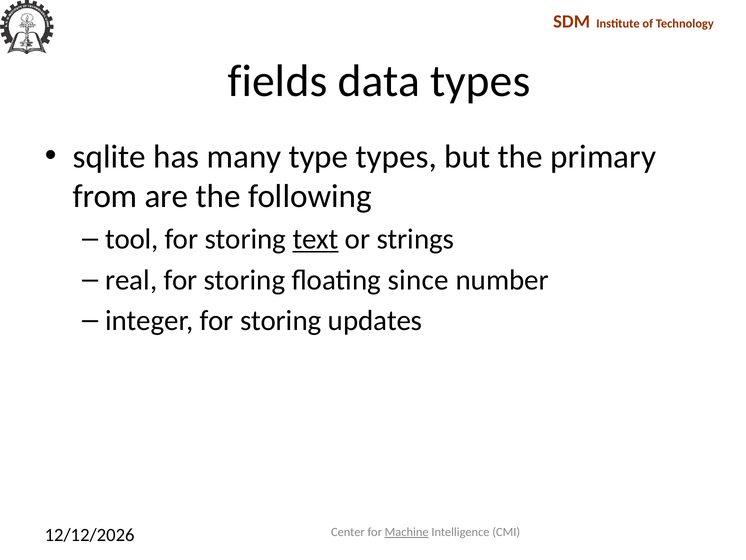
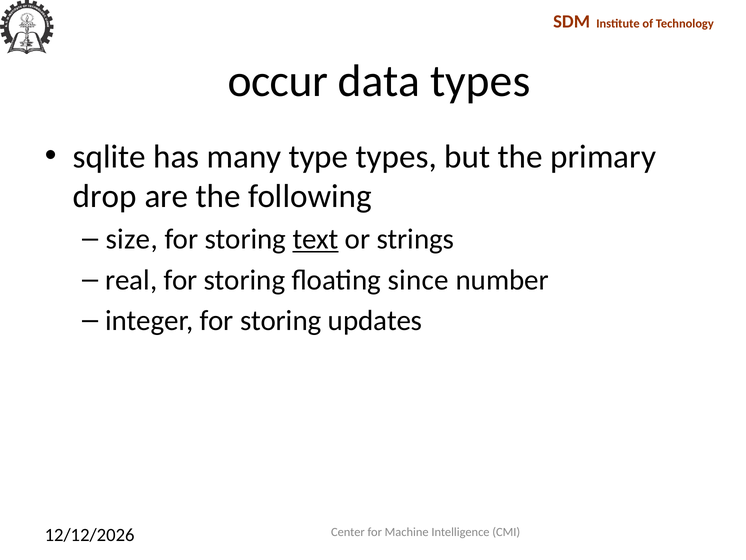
fields: fields -> occur
from: from -> drop
tool: tool -> size
Machine underline: present -> none
